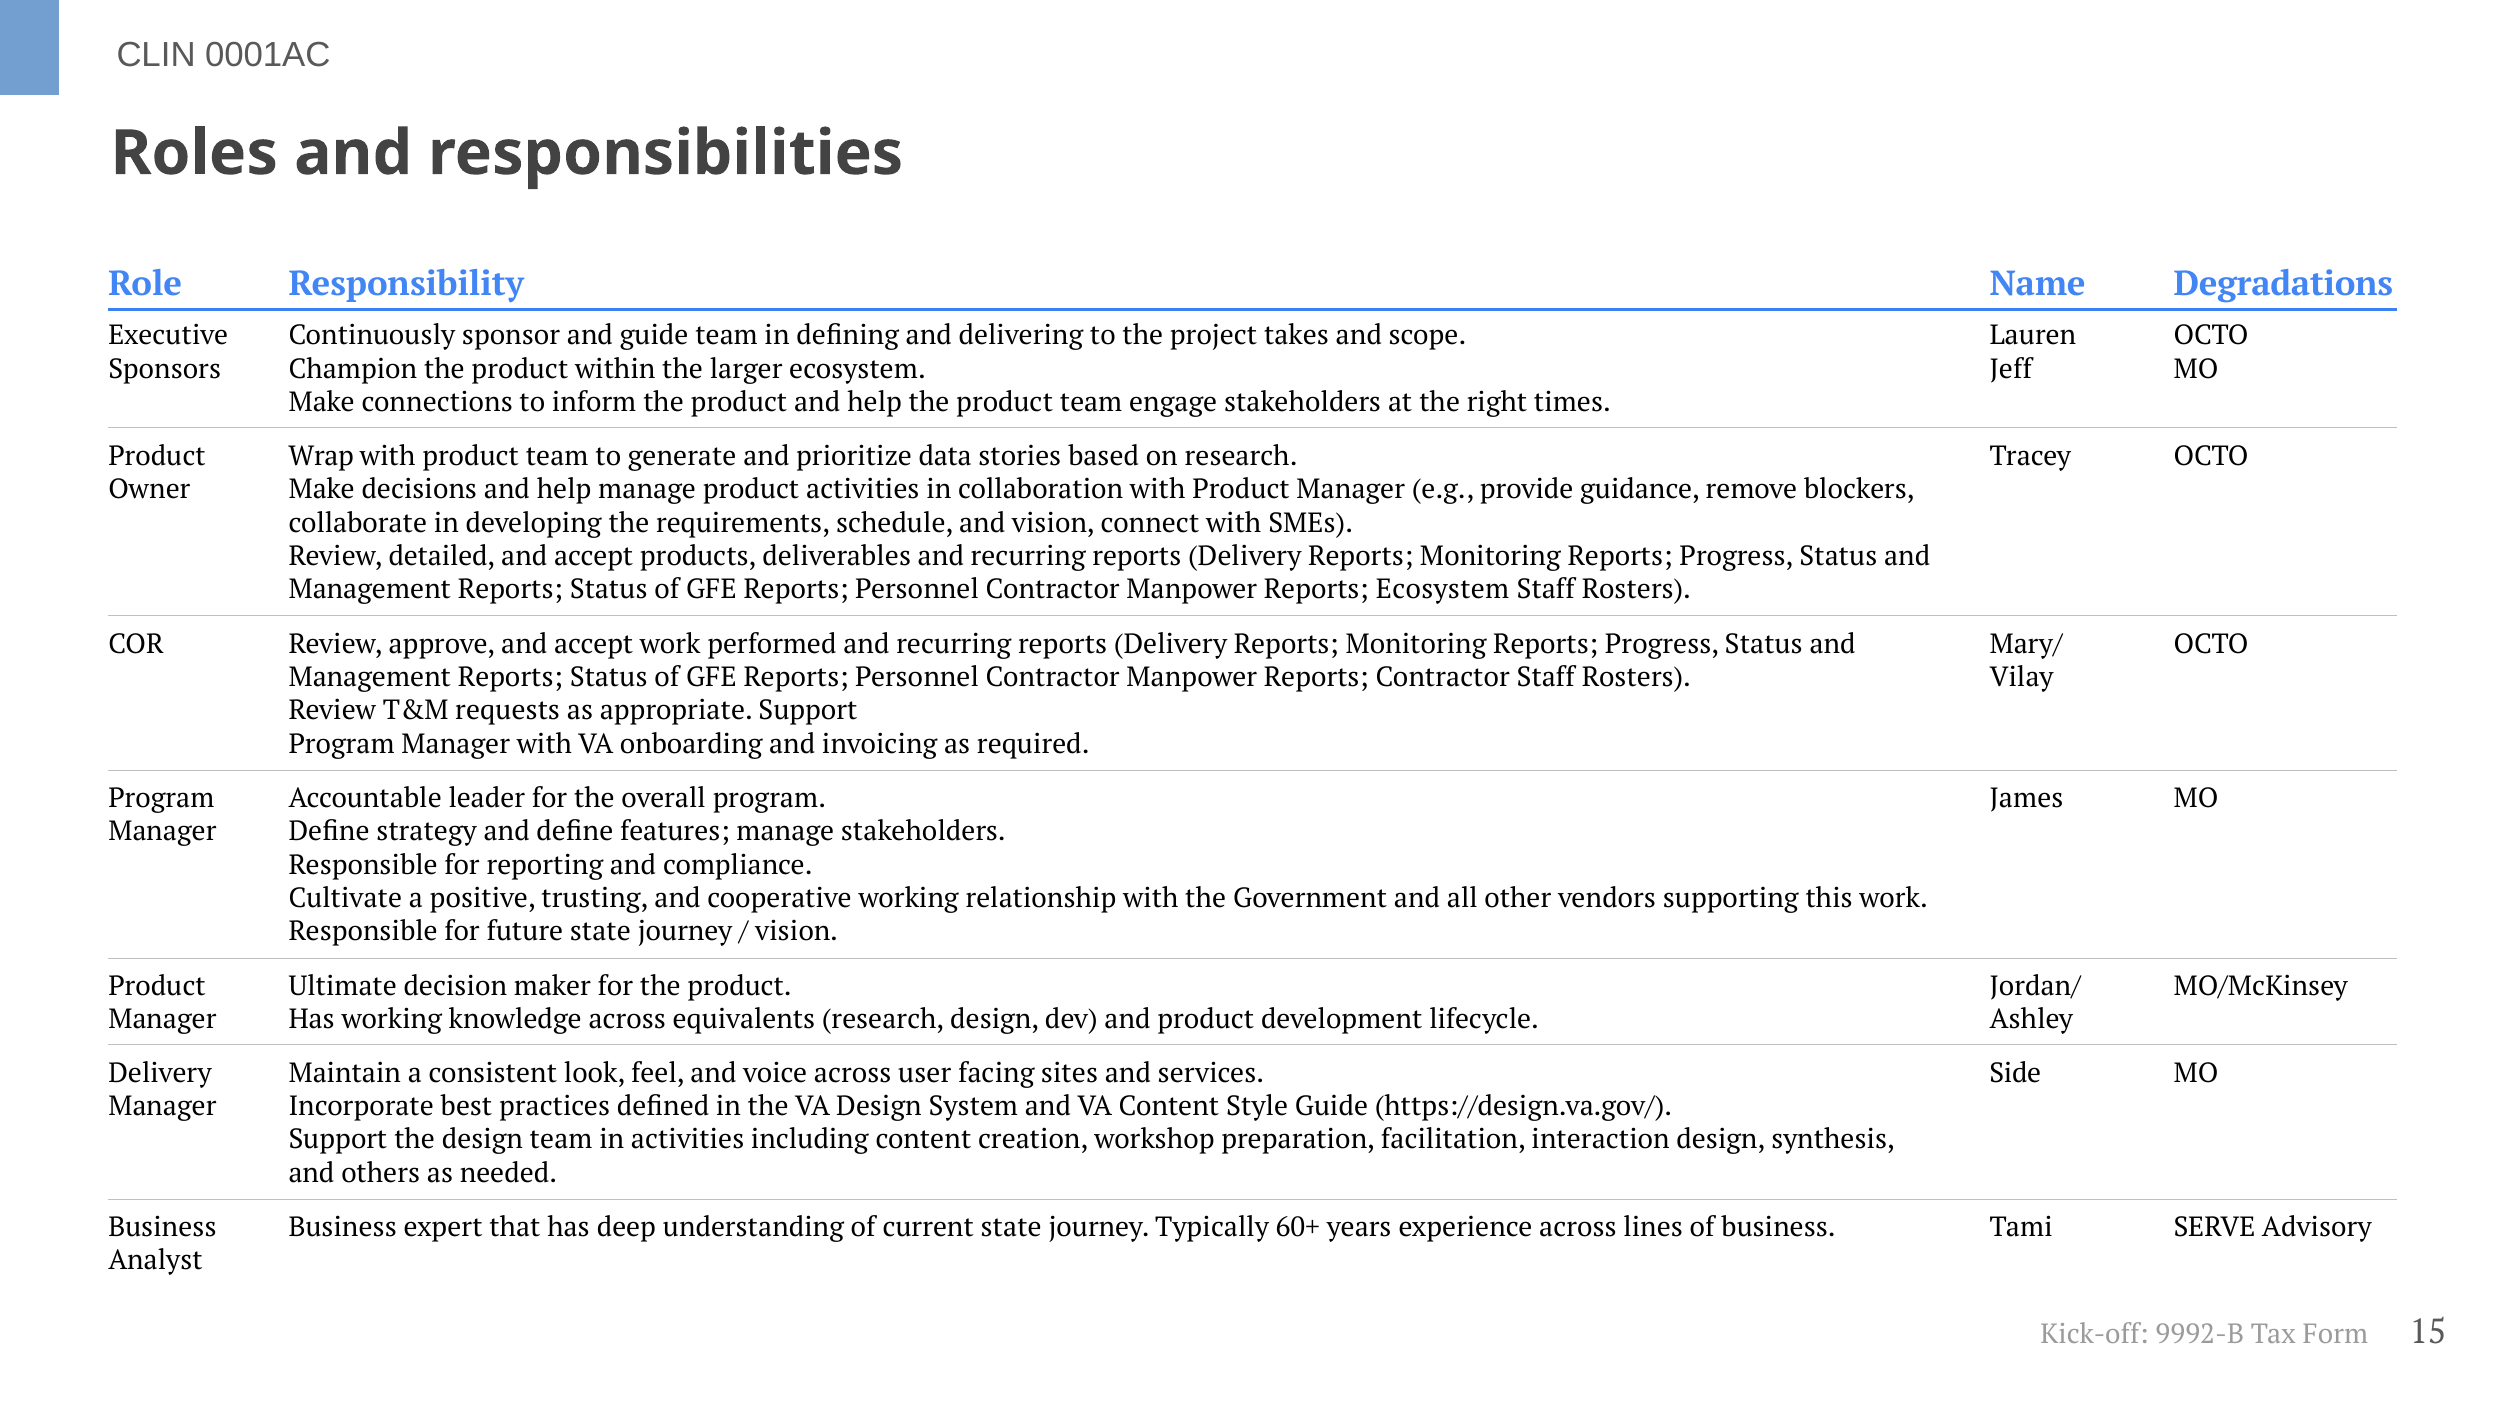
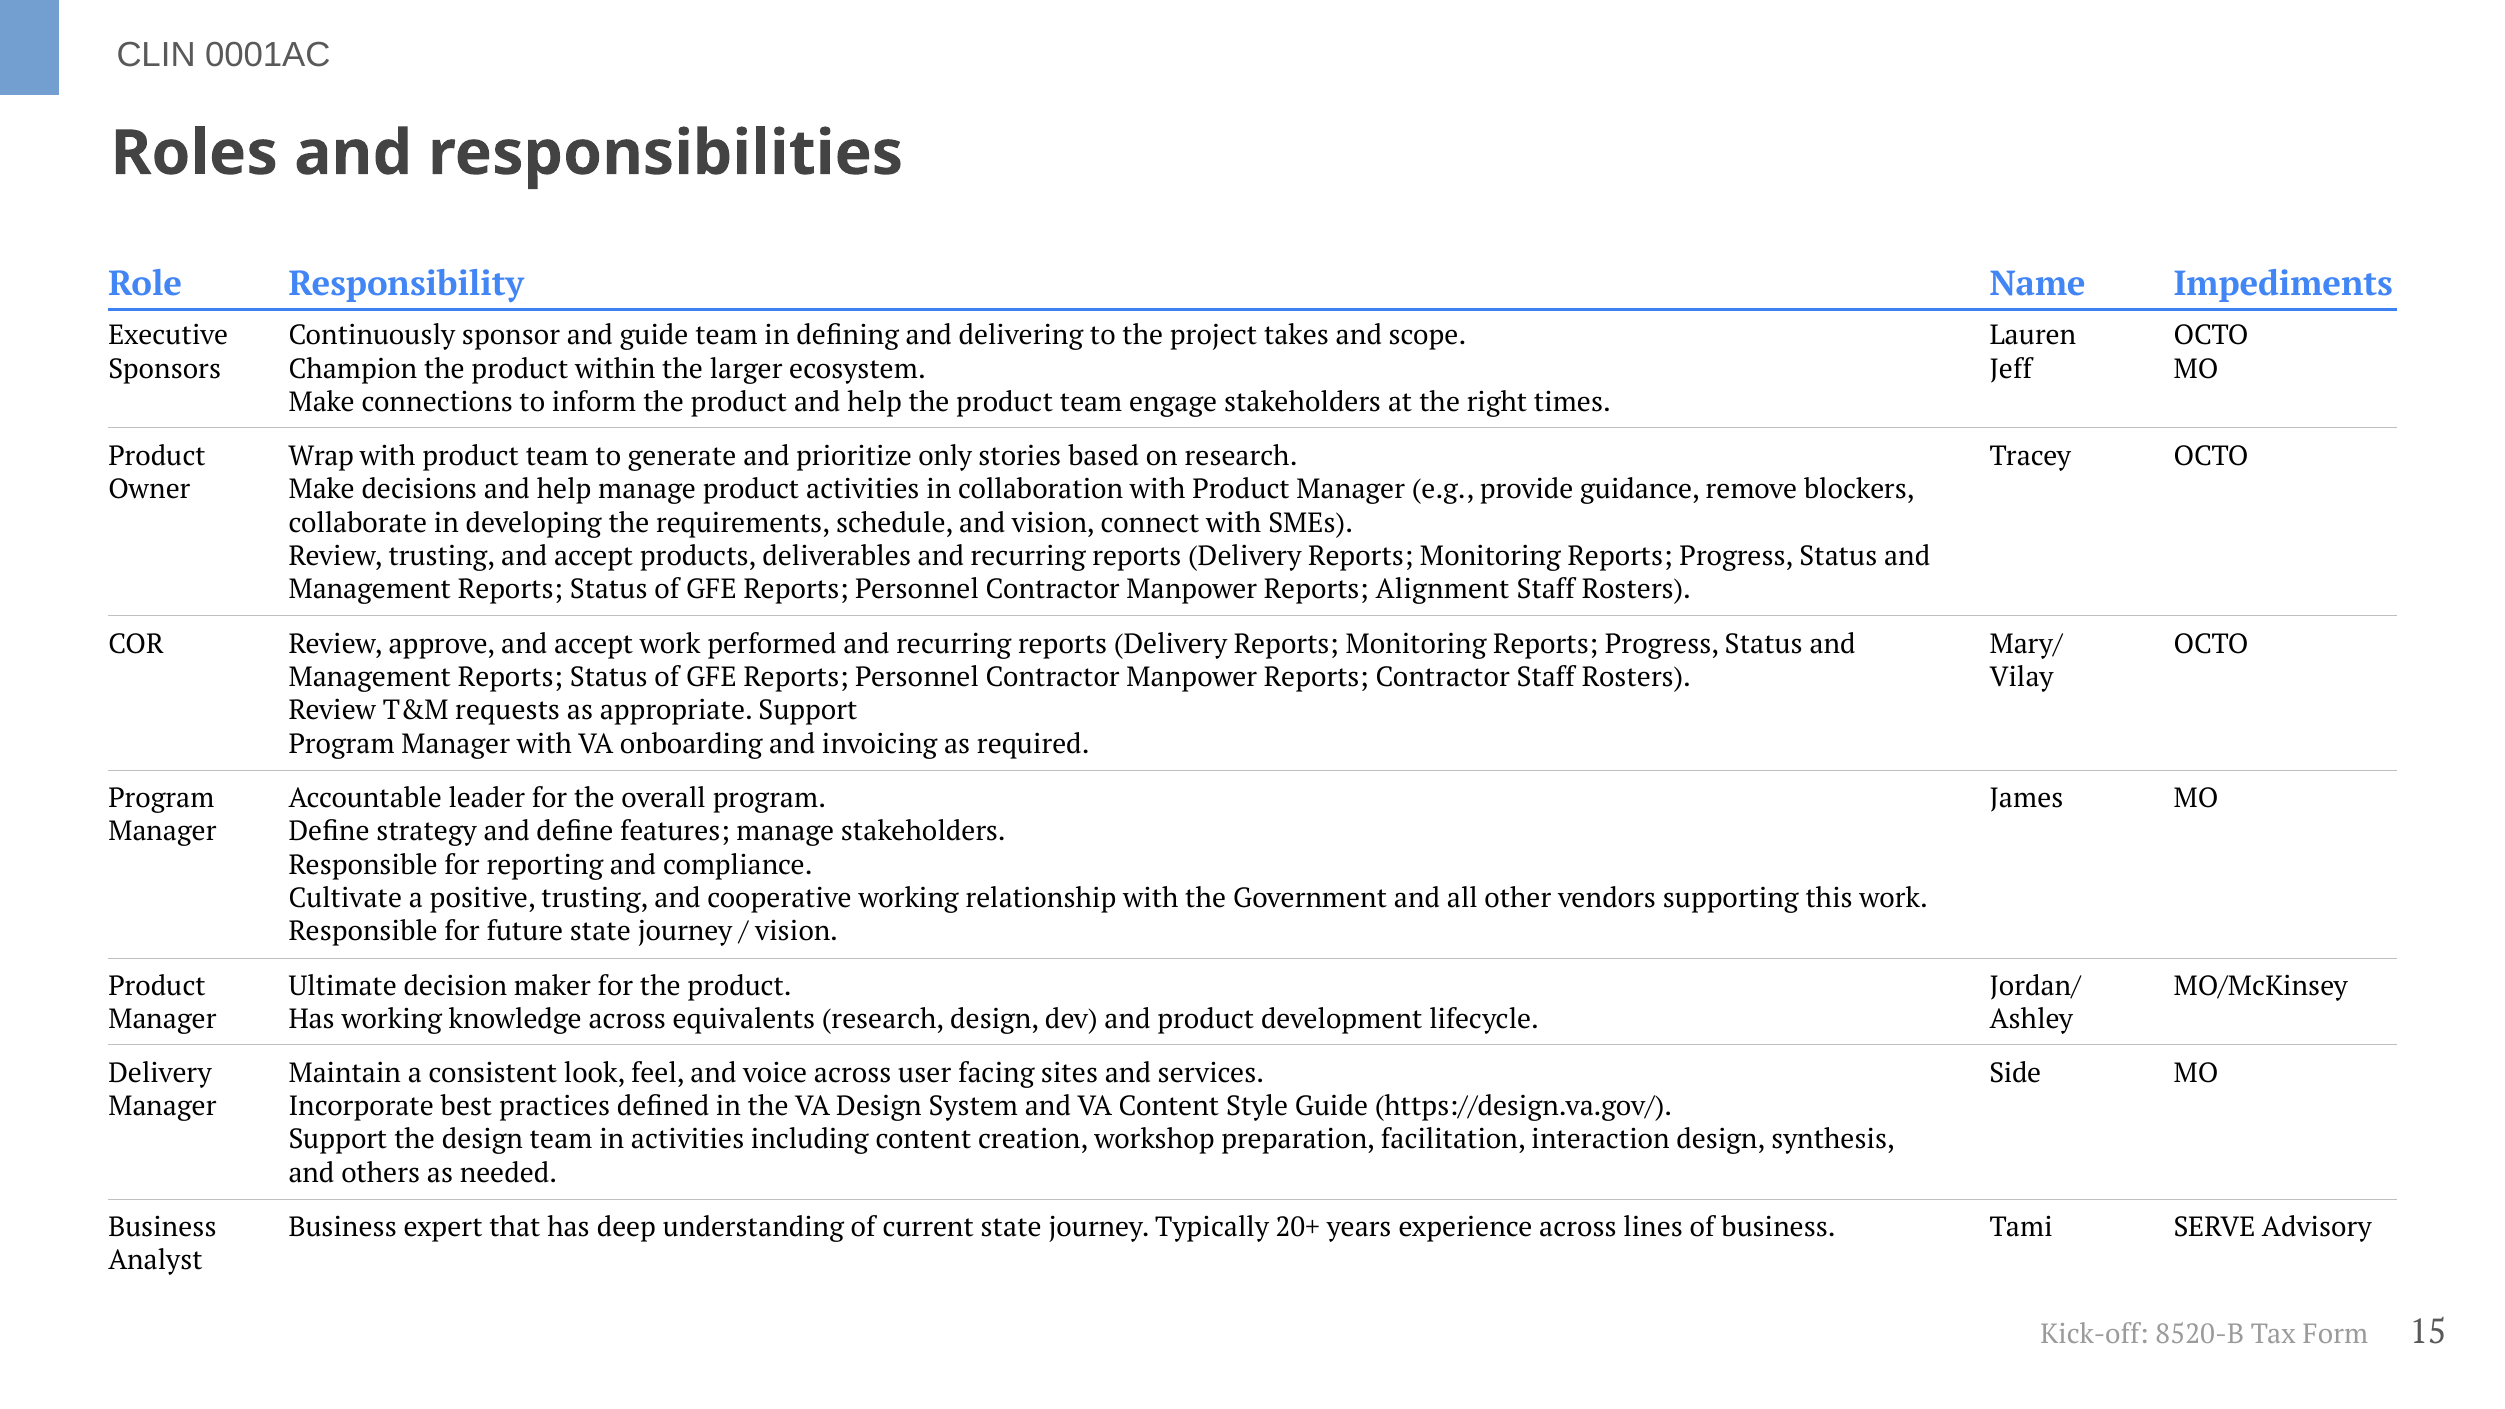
Degradations: Degradations -> Impediments
data: data -> only
Review detailed: detailed -> trusting
Reports Ecosystem: Ecosystem -> Alignment
60+: 60+ -> 20+
9992-B: 9992-B -> 8520-B
